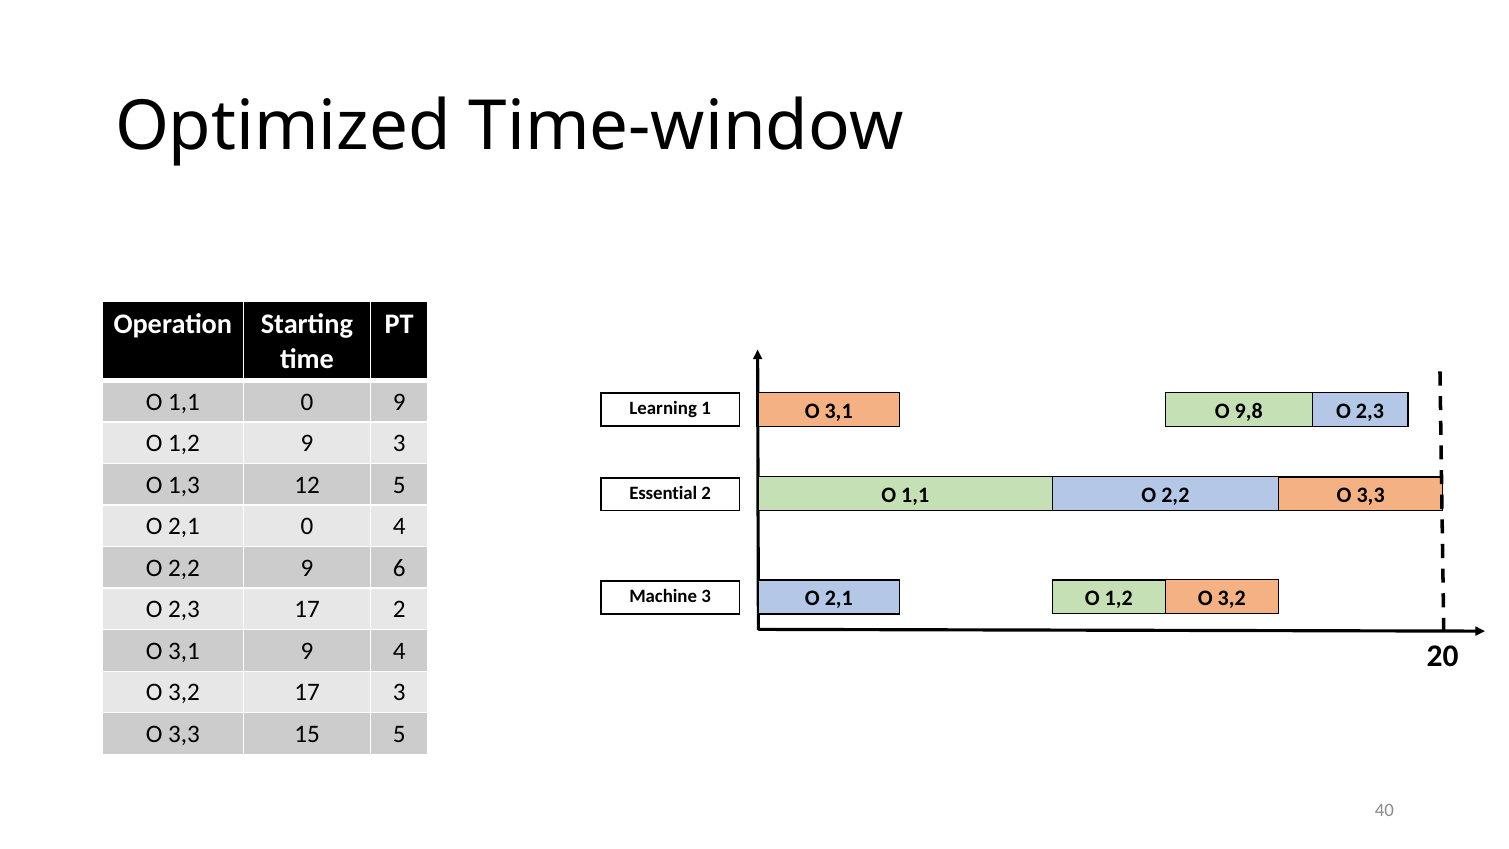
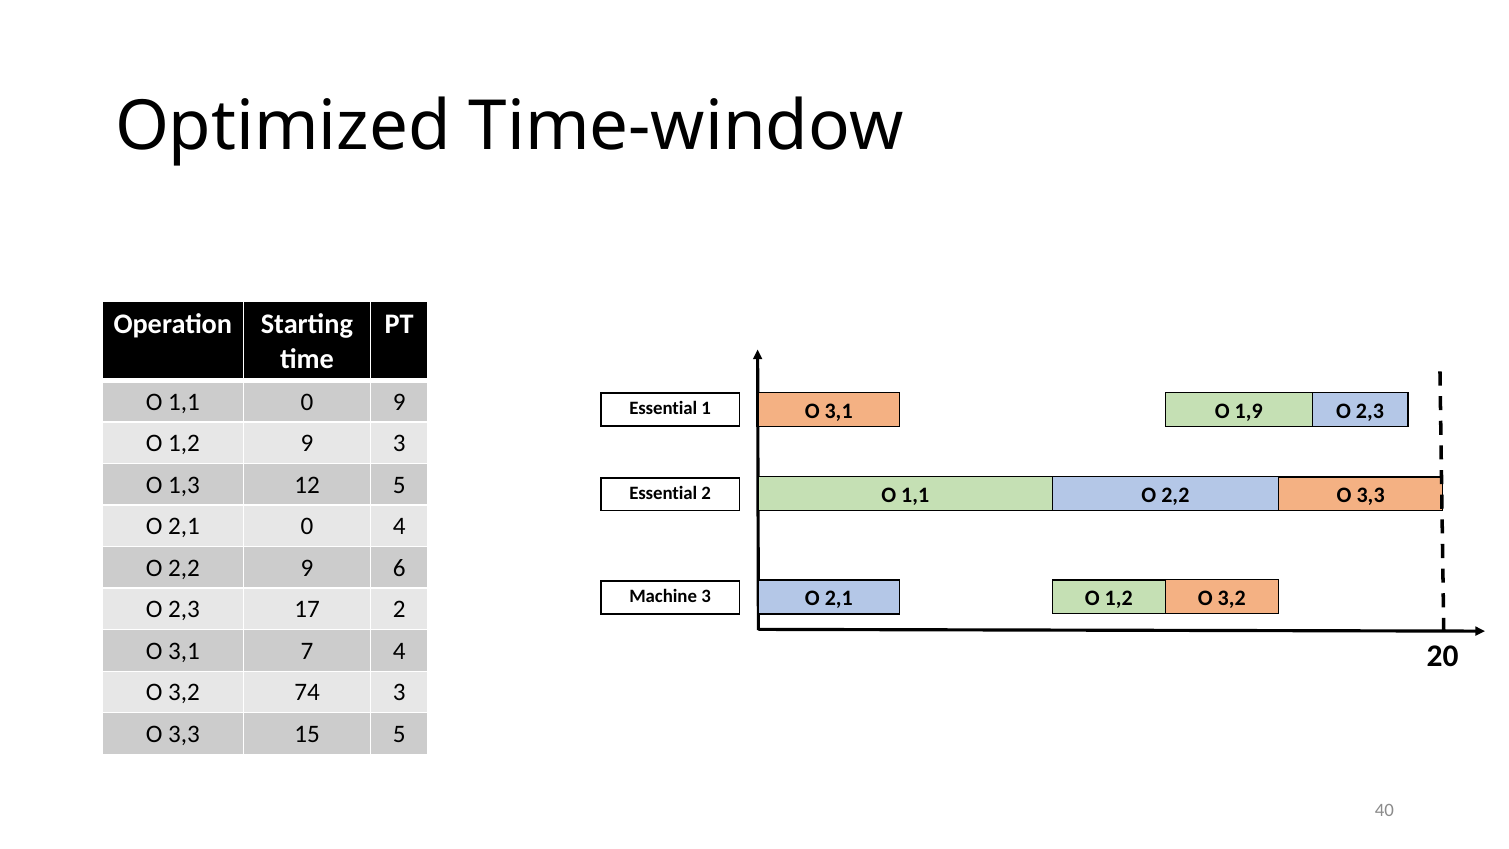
Learning at (663, 408): Learning -> Essential
9,8: 9,8 -> 1,9
3,1 9: 9 -> 7
3,2 17: 17 -> 74
